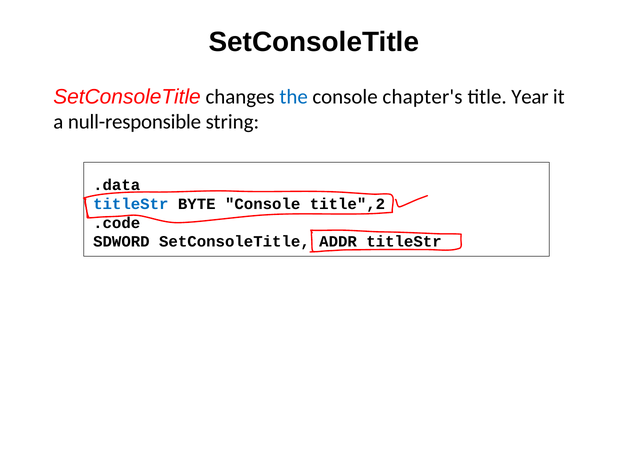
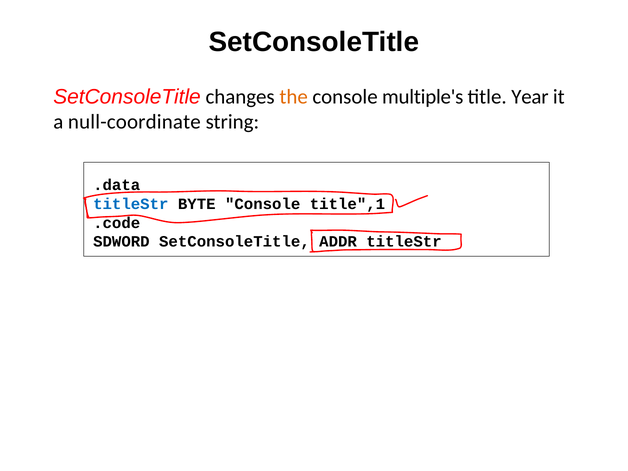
the colour: blue -> orange
chapter's: chapter's -> multiple's
null-responsible: null-responsible -> null-coordinate
title",2: title",2 -> title",1
